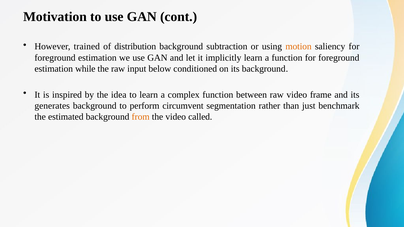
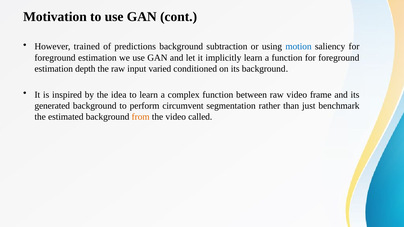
distribution: distribution -> predictions
motion colour: orange -> blue
while: while -> depth
below: below -> varied
generates: generates -> generated
